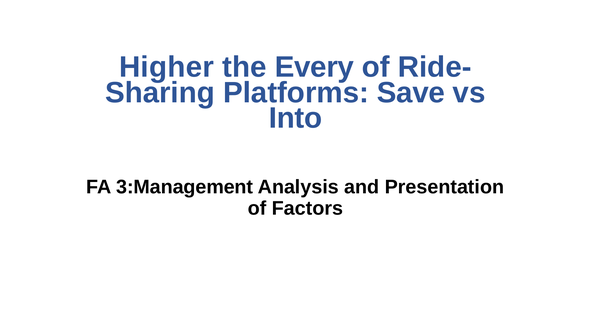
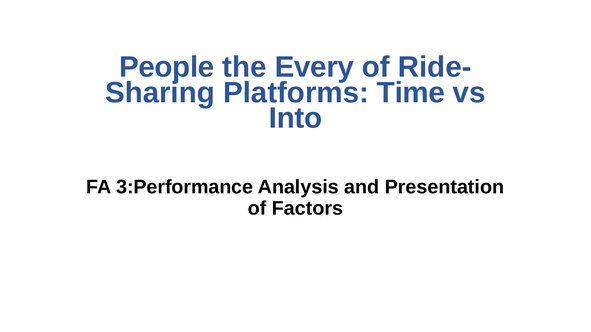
Higher: Higher -> People
Save: Save -> Time
3:Management: 3:Management -> 3:Performance
